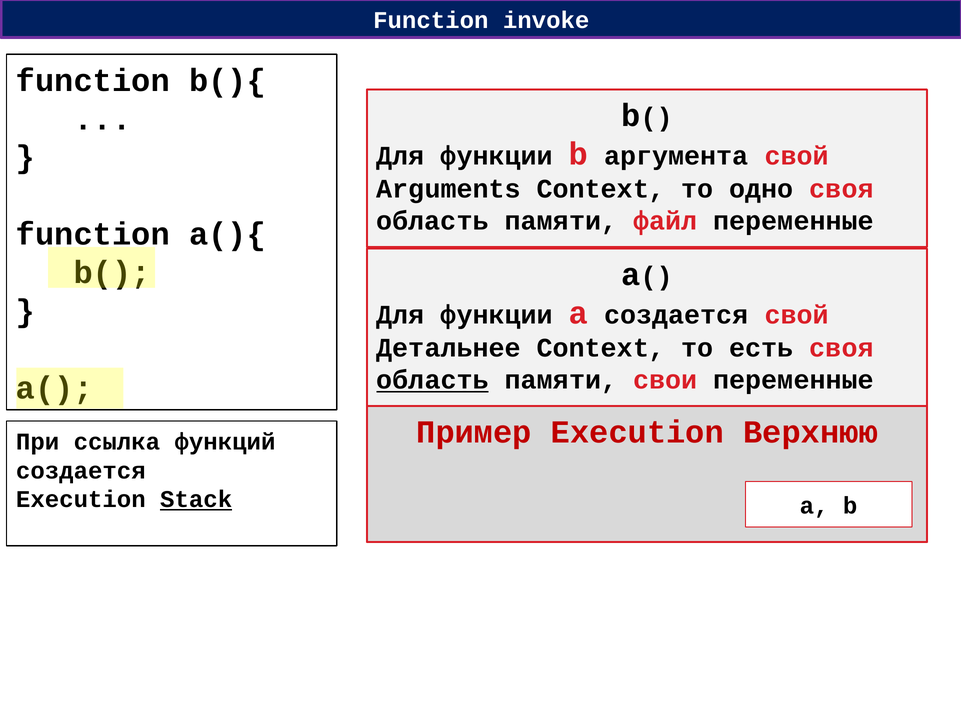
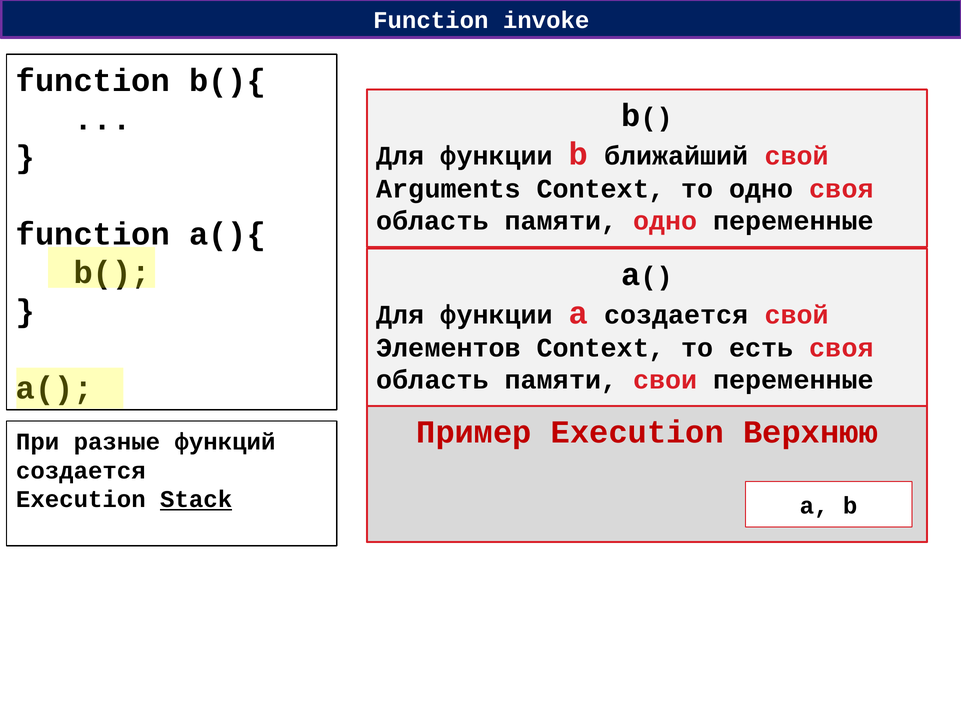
аргумента: аргумента -> ближайший
памяти файл: файл -> одно
Детальнее: Детальнее -> Элементов
область at (433, 380) underline: present -> none
ссылка: ссылка -> разные
